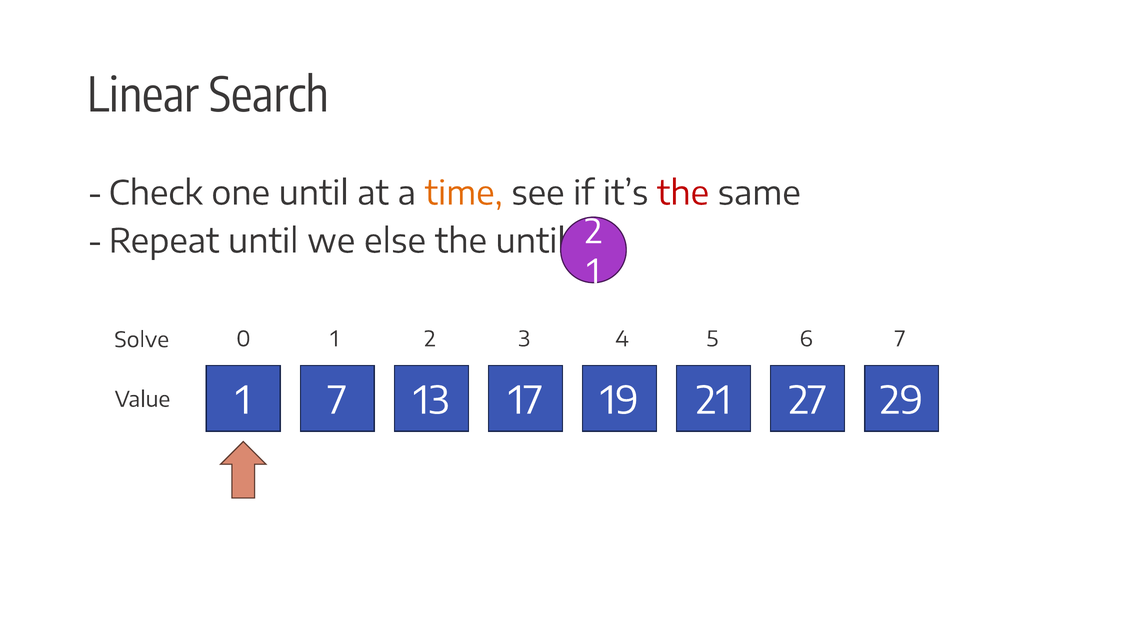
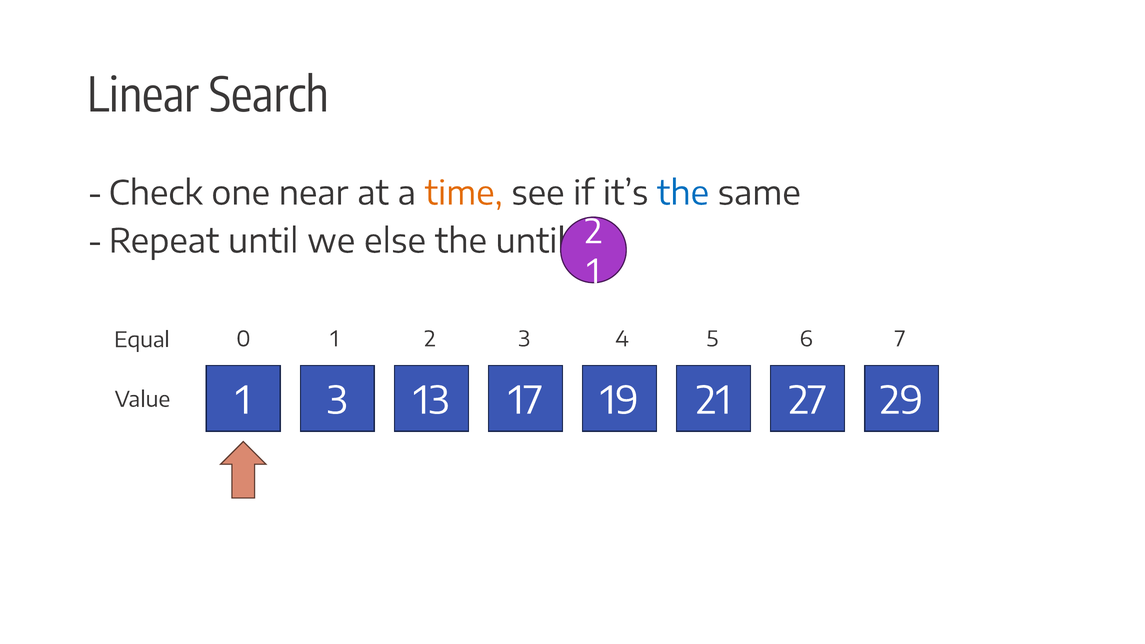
one until: until -> near
the at (683, 194) colour: red -> blue
Solve: Solve -> Equal
1 7: 7 -> 3
